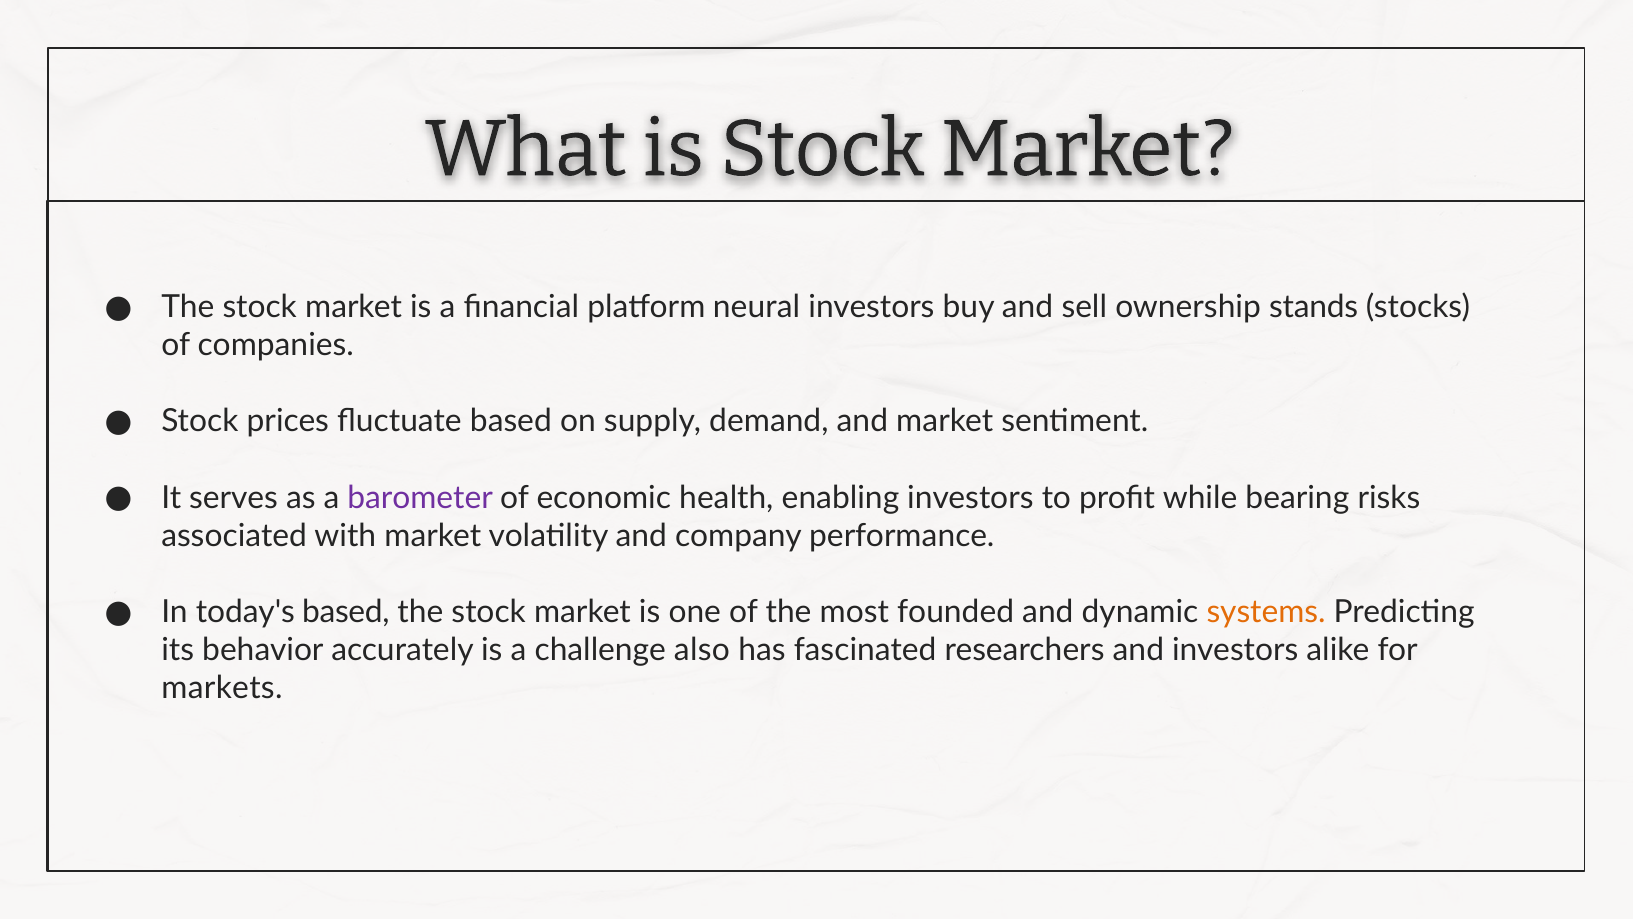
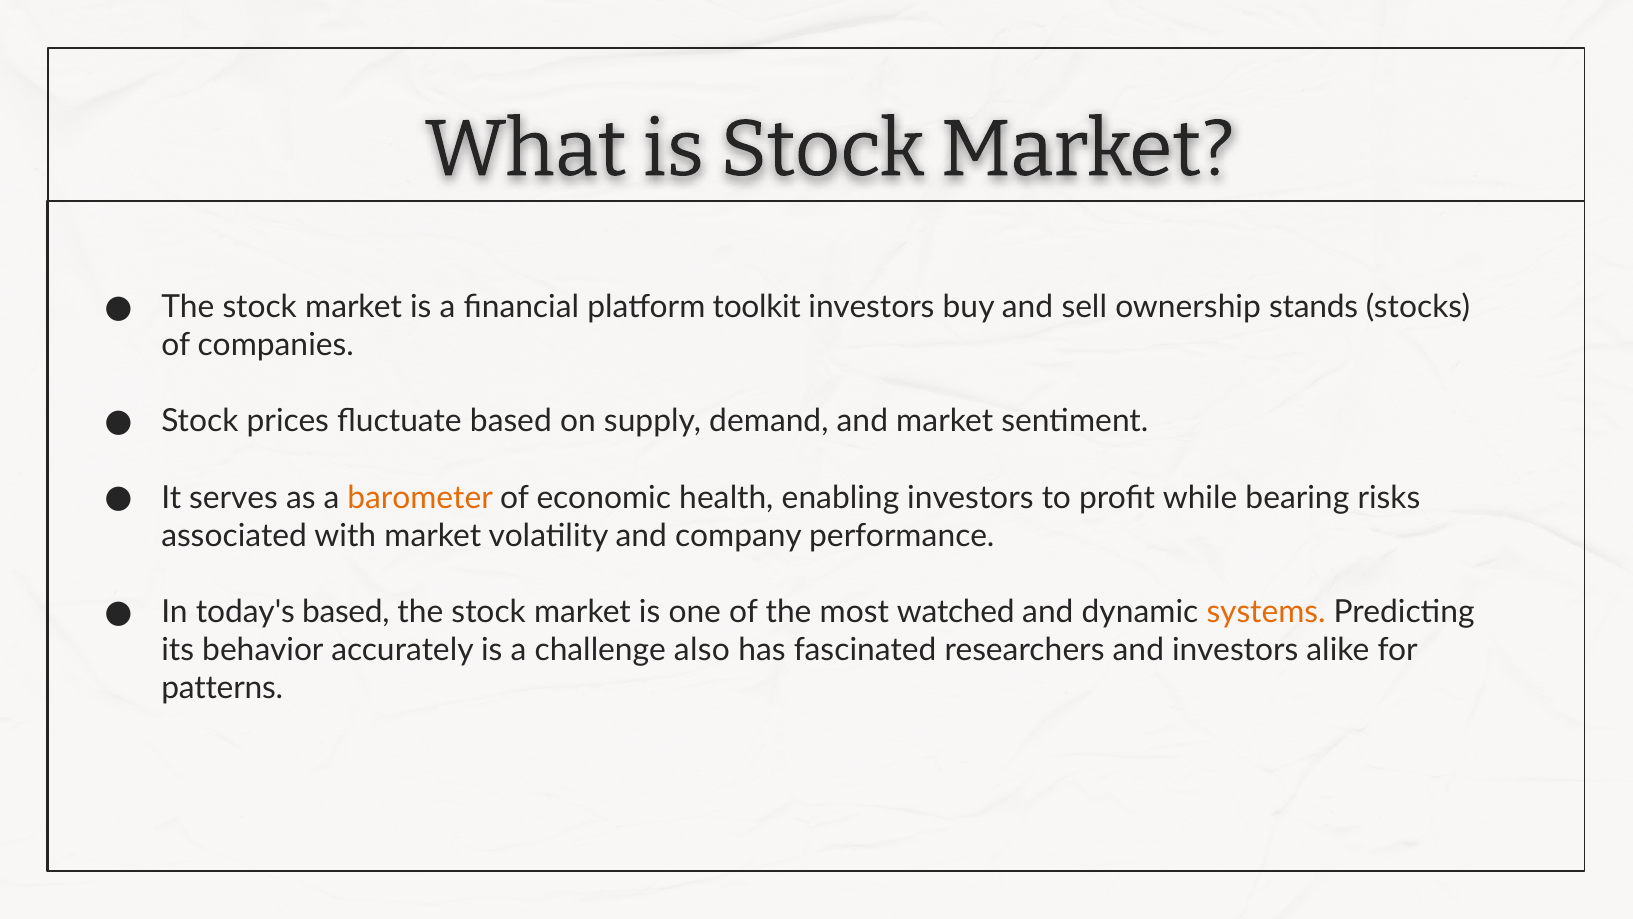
neural: neural -> toolkit
barometer colour: purple -> orange
founded: founded -> watched
markets: markets -> patterns
